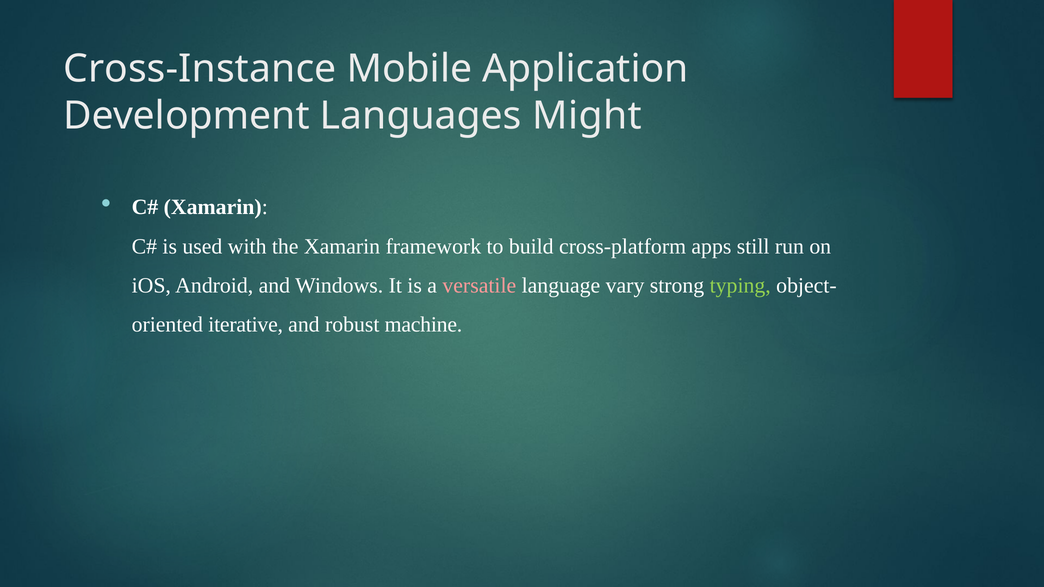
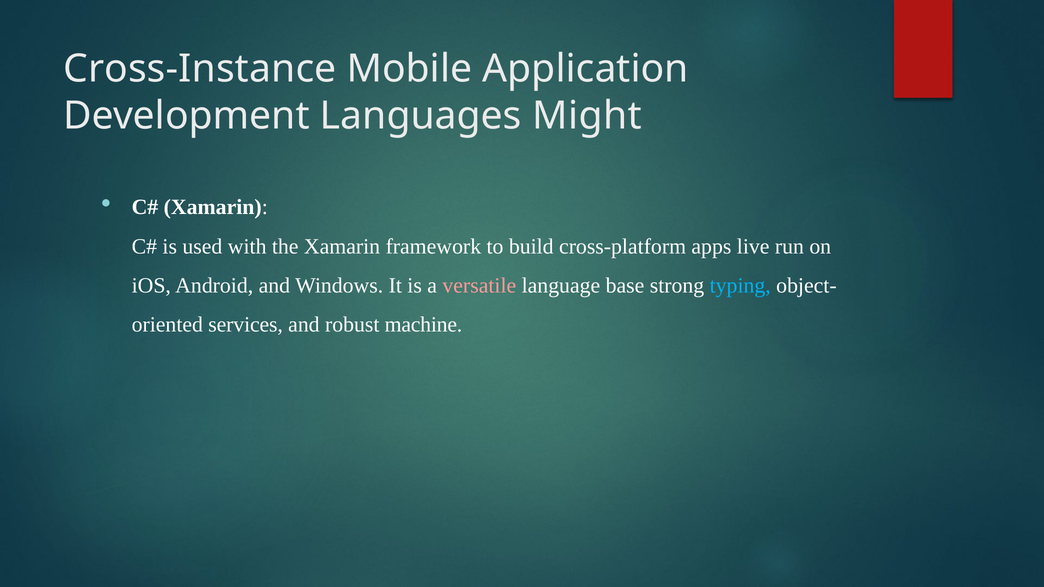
still: still -> live
vary: vary -> base
typing colour: light green -> light blue
iterative: iterative -> services
